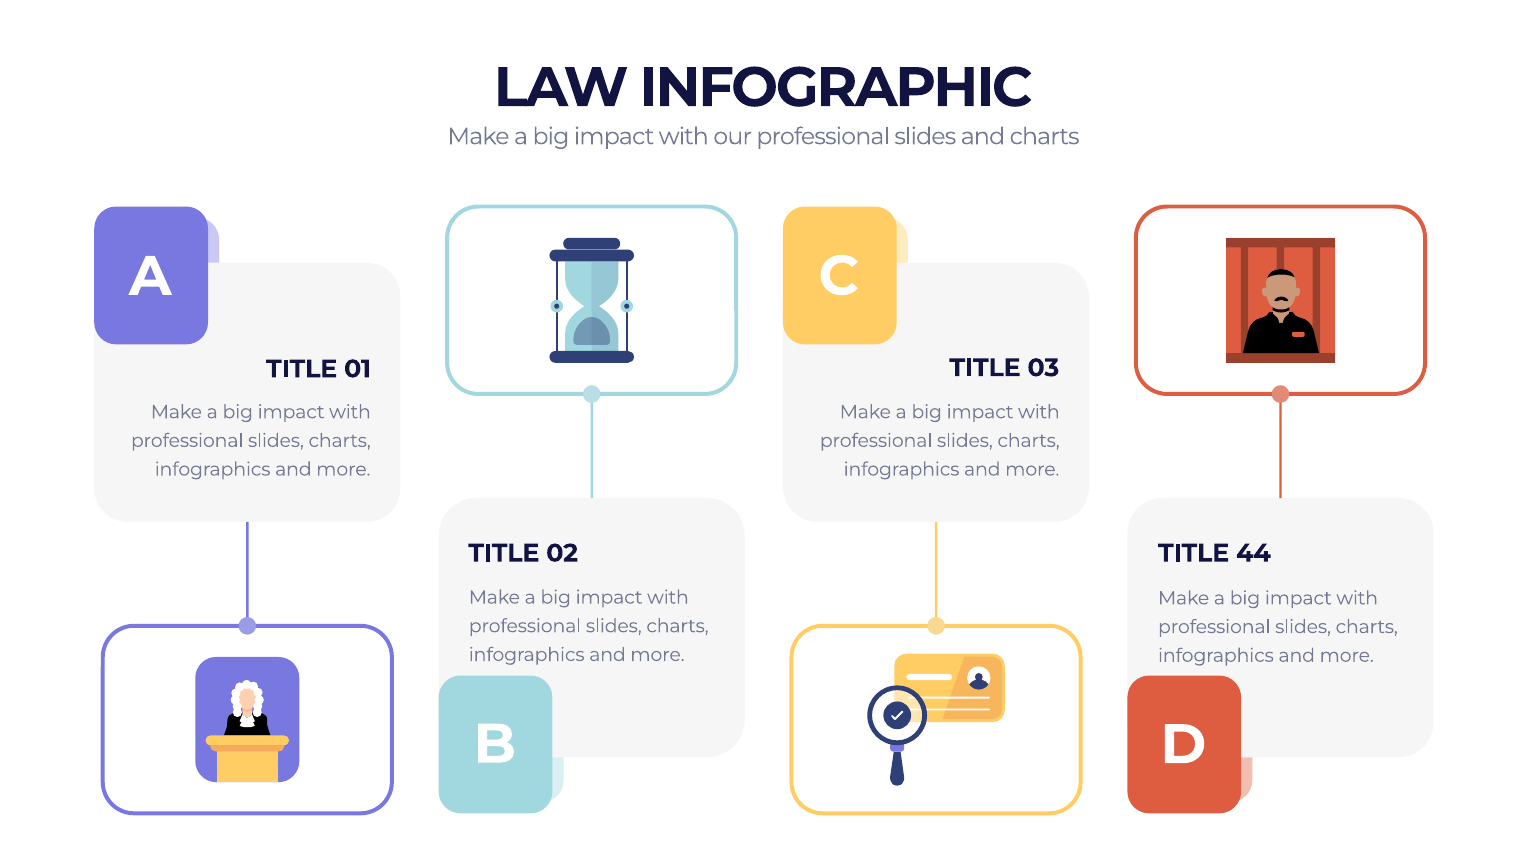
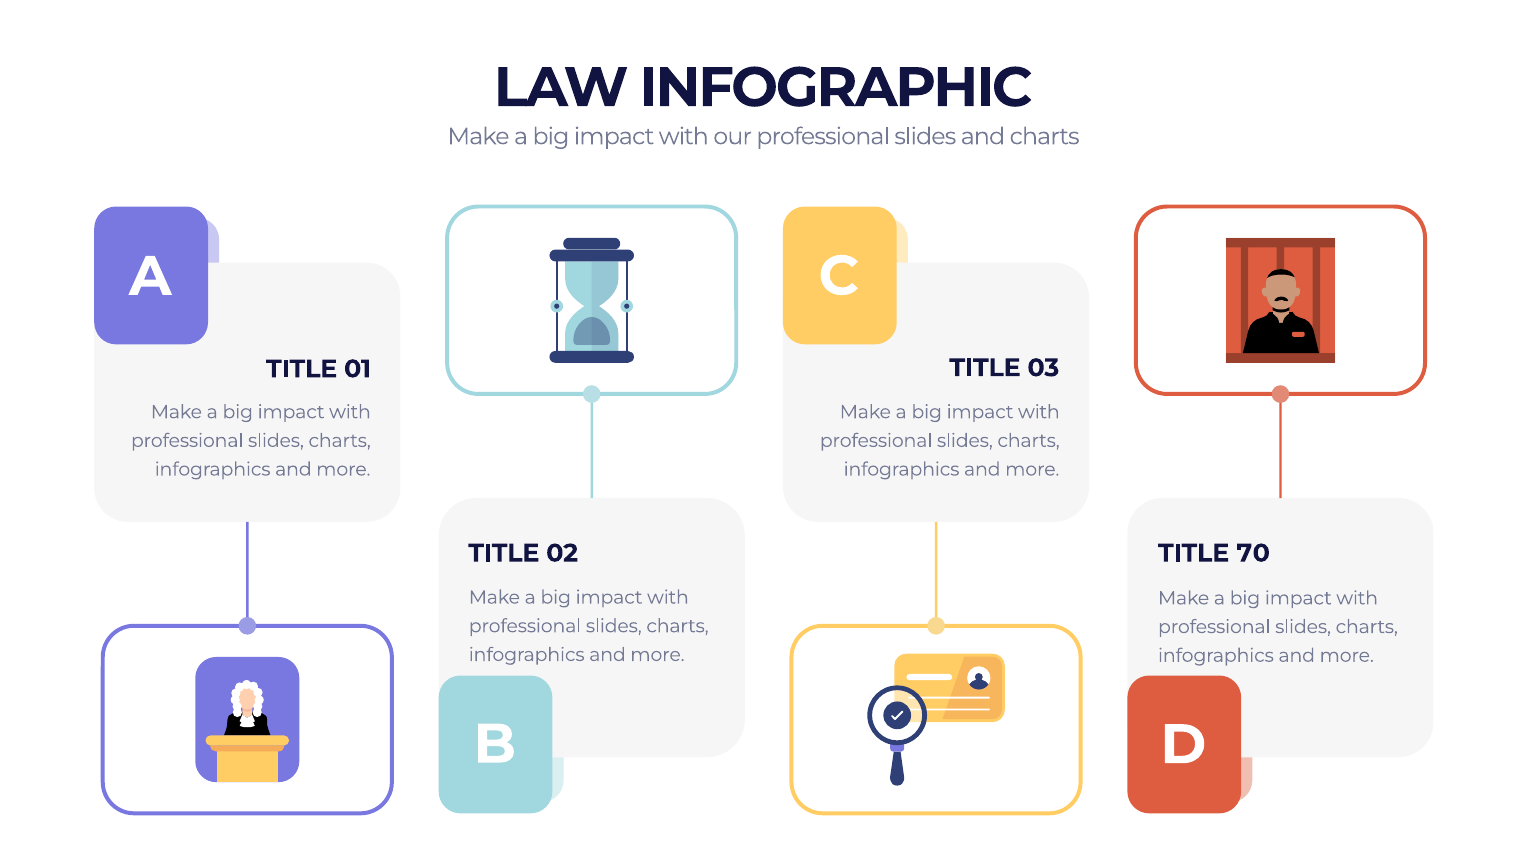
44: 44 -> 70
